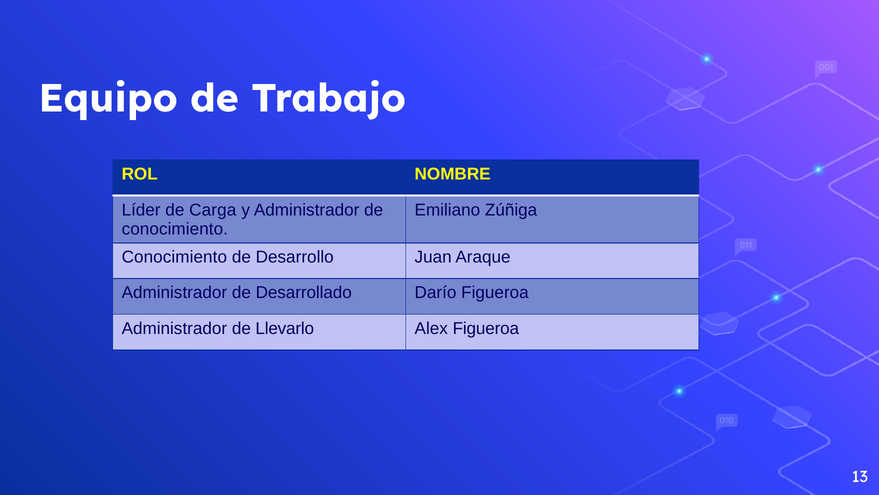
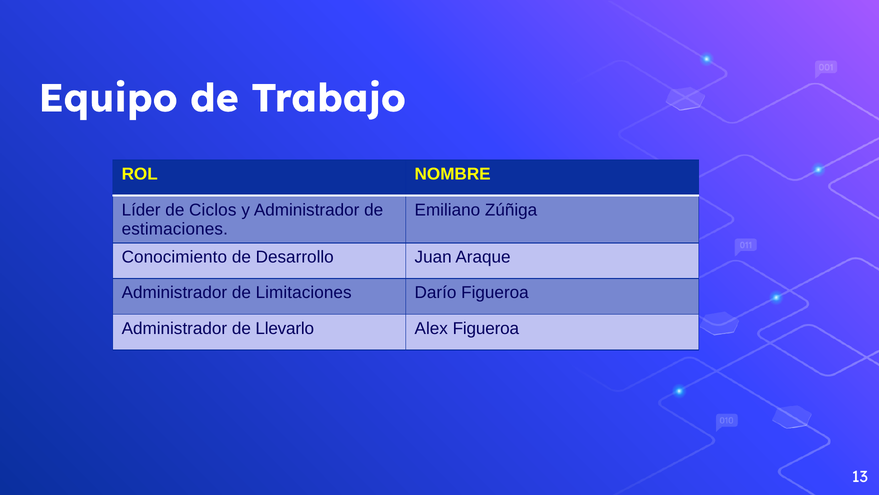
Carga: Carga -> Ciclos
conocimiento at (175, 229): conocimiento -> estimaciones
Desarrollado: Desarrollado -> Limitaciones
